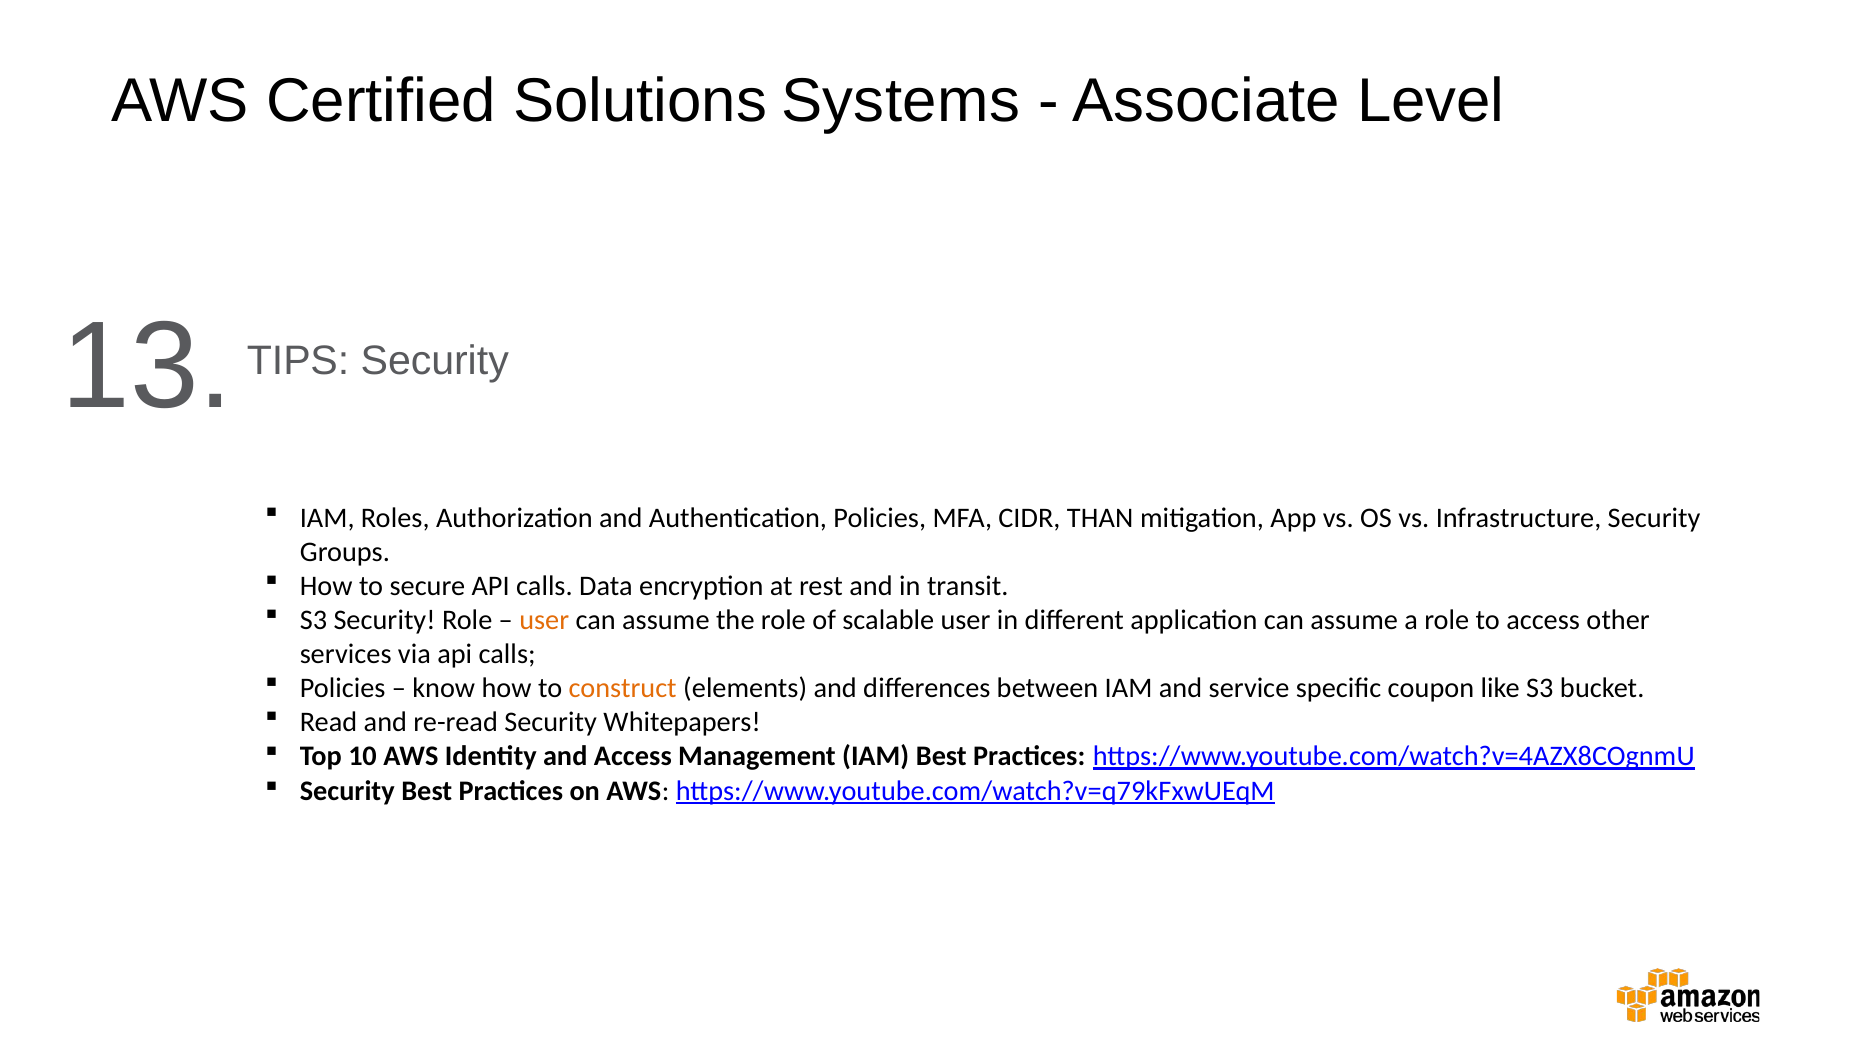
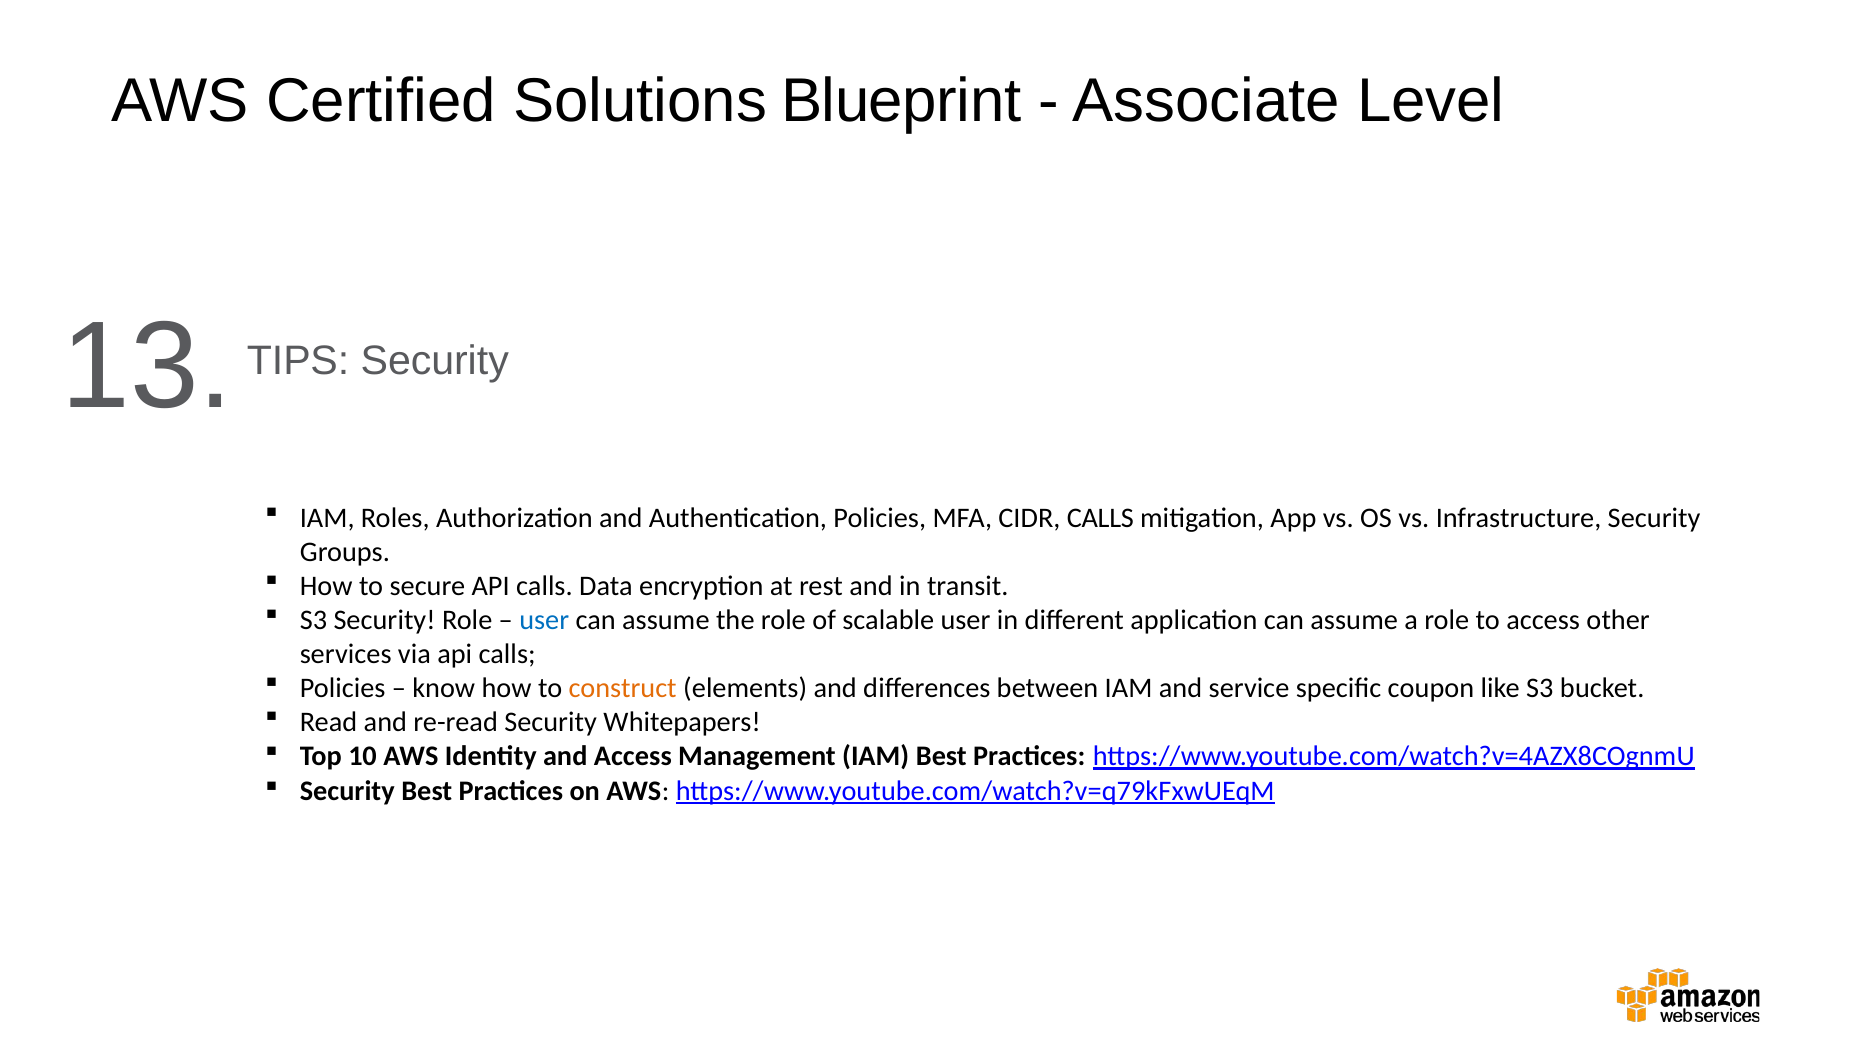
Systems: Systems -> Blueprint
CIDR THAN: THAN -> CALLS
user at (544, 620) colour: orange -> blue
